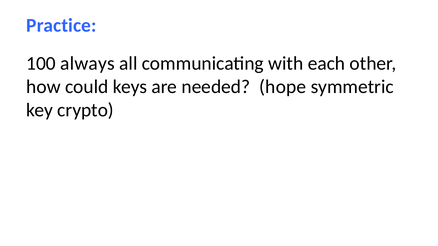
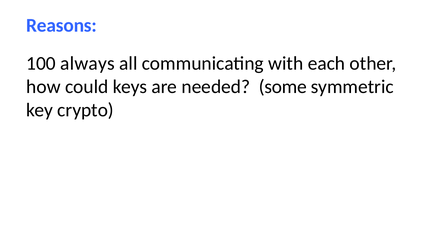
Practice: Practice -> Reasons
hope: hope -> some
